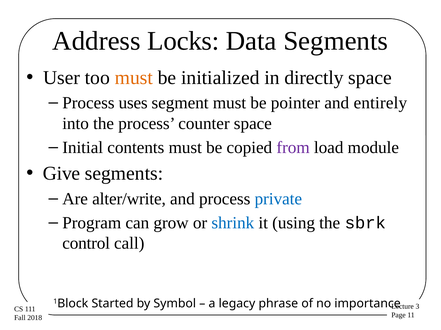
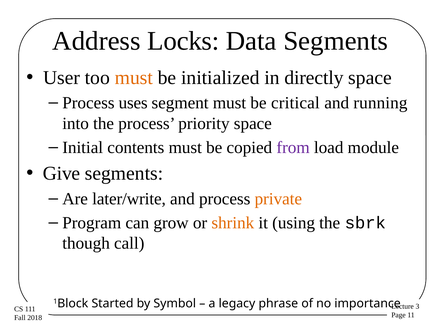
pointer: pointer -> critical
entirely: entirely -> running
counter: counter -> priority
alter/write: alter/write -> later/write
private colour: blue -> orange
shrink colour: blue -> orange
control: control -> though
